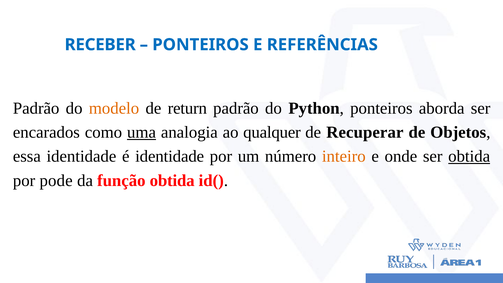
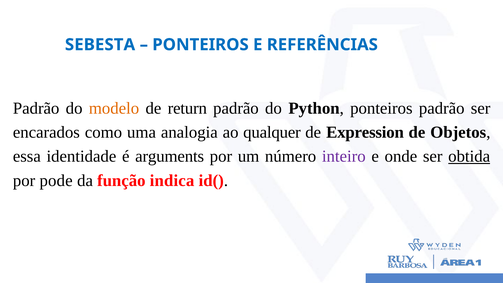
RECEBER: RECEBER -> SEBESTA
ponteiros aborda: aborda -> padrão
uma underline: present -> none
Recuperar: Recuperar -> Expression
é identidade: identidade -> arguments
inteiro colour: orange -> purple
função obtida: obtida -> indica
